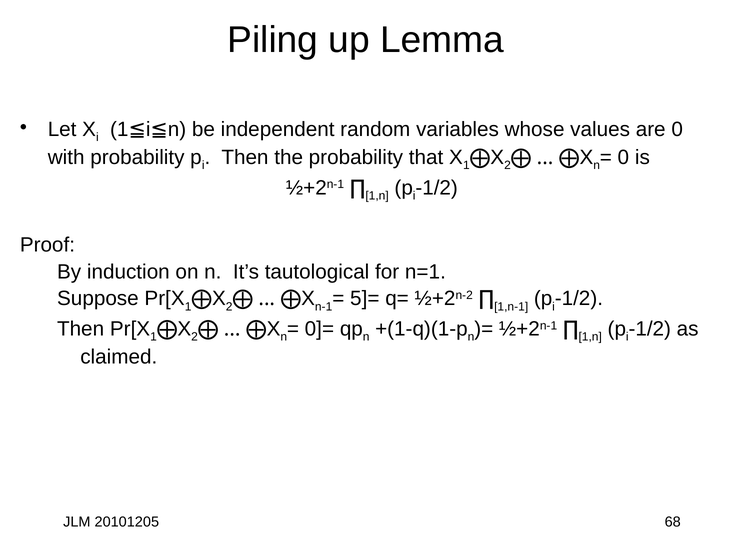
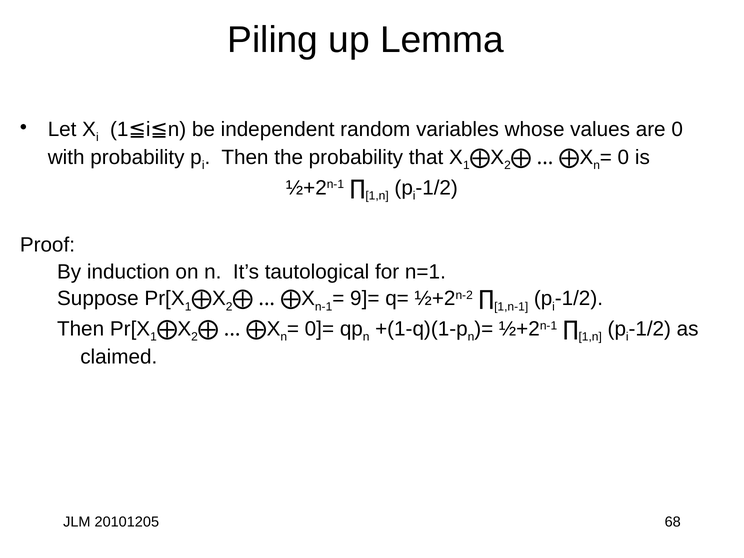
5]=: 5]= -> 9]=
